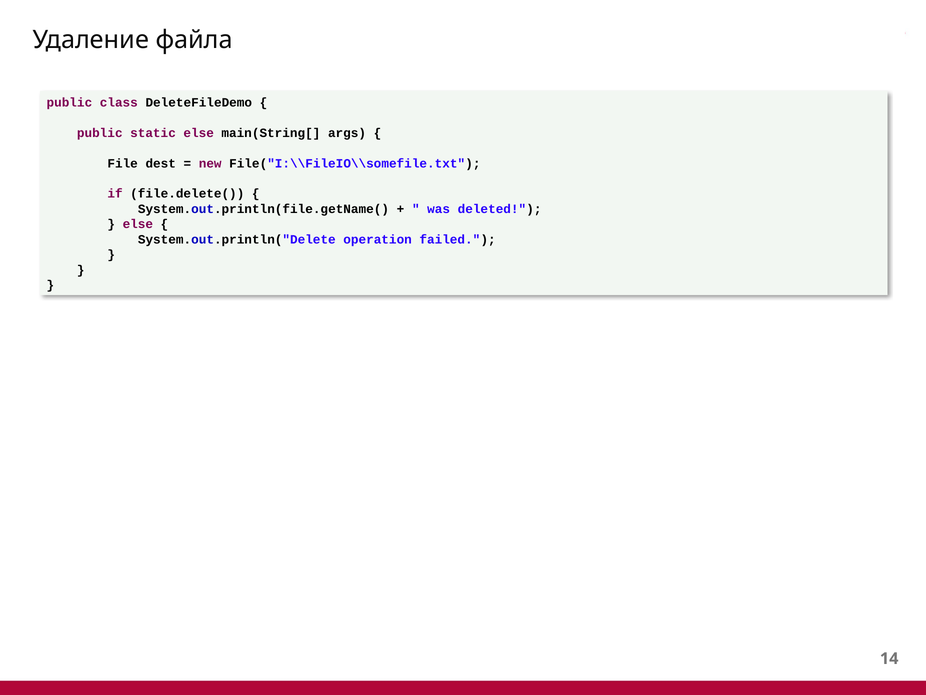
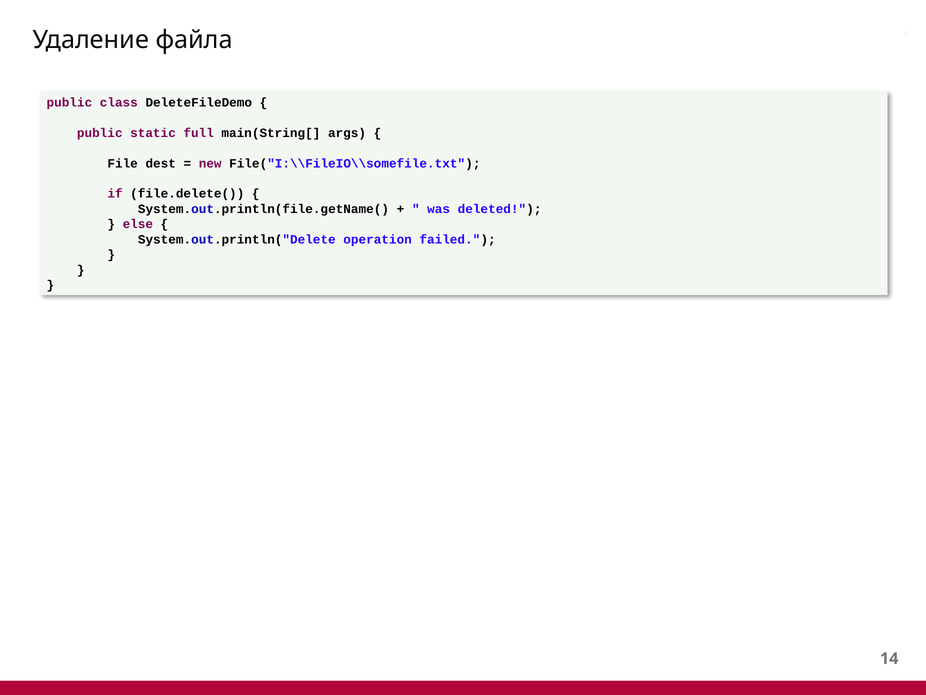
static else: else -> full
